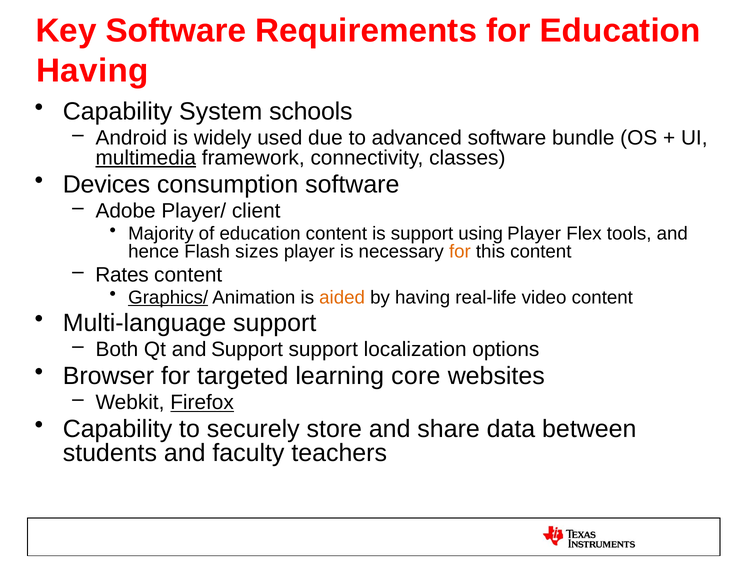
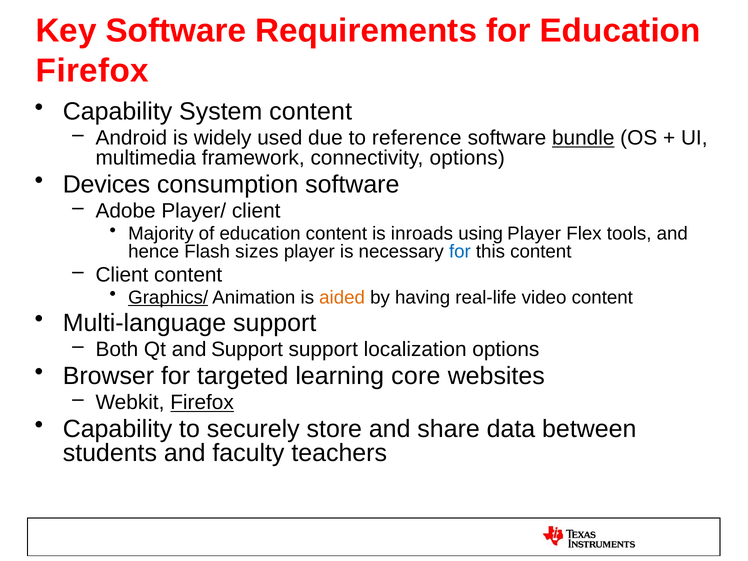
Having at (92, 71): Having -> Firefox
System schools: schools -> content
advanced: advanced -> reference
bundle underline: none -> present
multimedia underline: present -> none
connectivity classes: classes -> options
is support: support -> inroads
for at (460, 252) colour: orange -> blue
Rates at (122, 275): Rates -> Client
